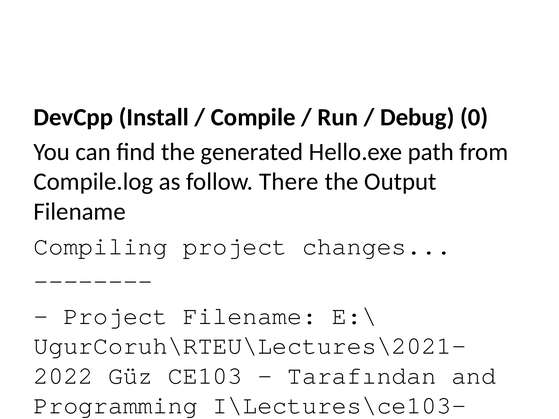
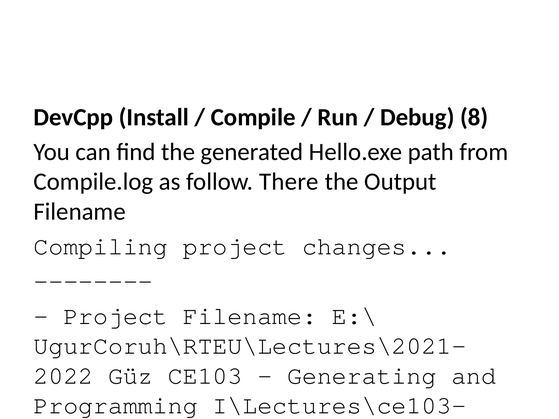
Debug 0: 0 -> 8
Tarafından: Tarafından -> Generating
